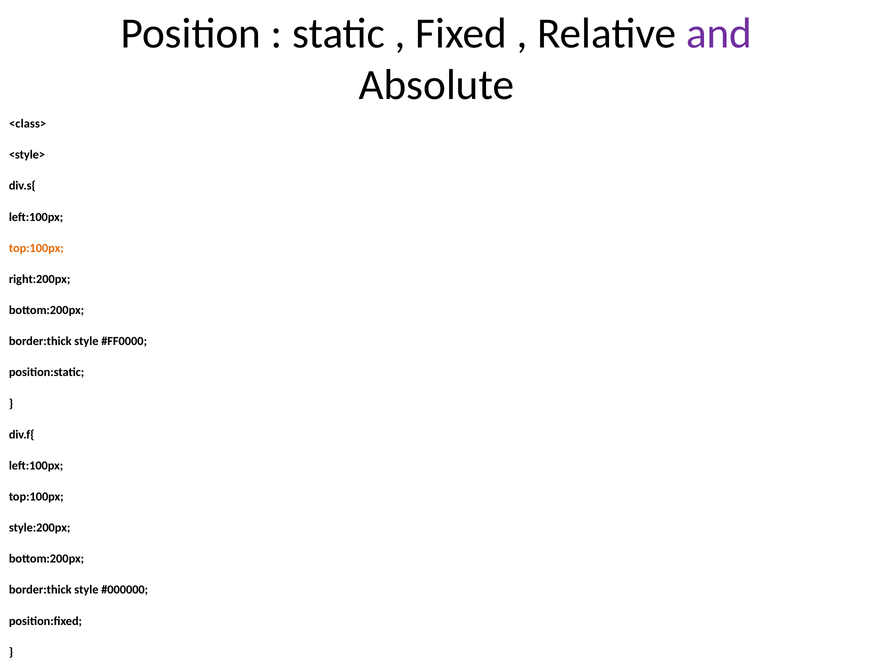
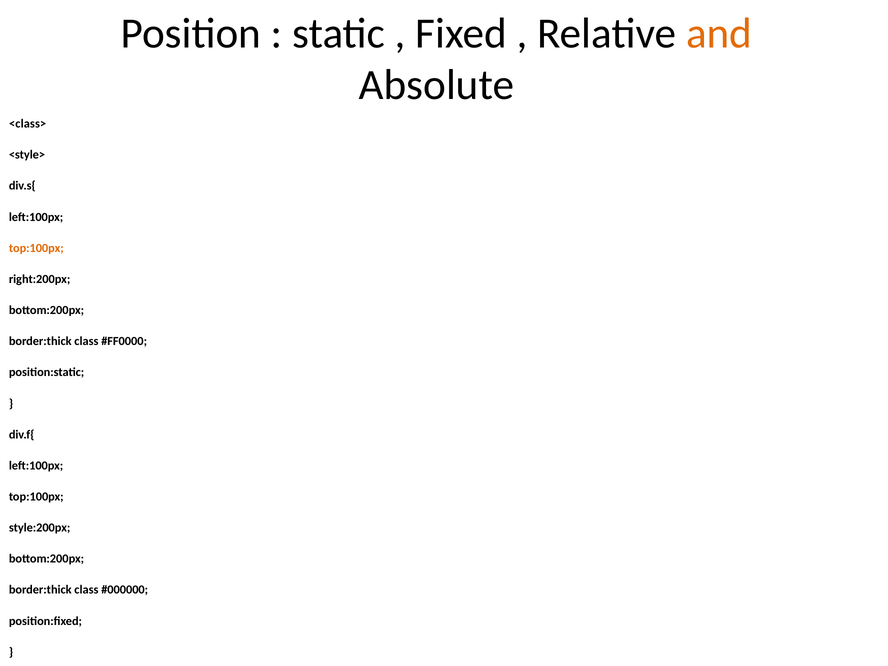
and colour: purple -> orange
style at (86, 341): style -> class
style at (86, 590): style -> class
